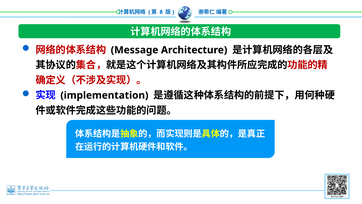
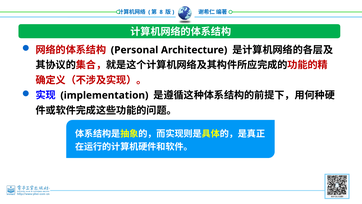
Message: Message -> Personal
